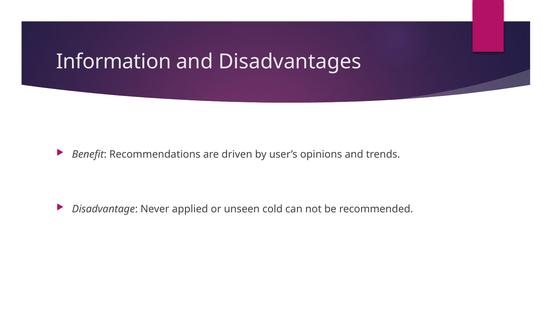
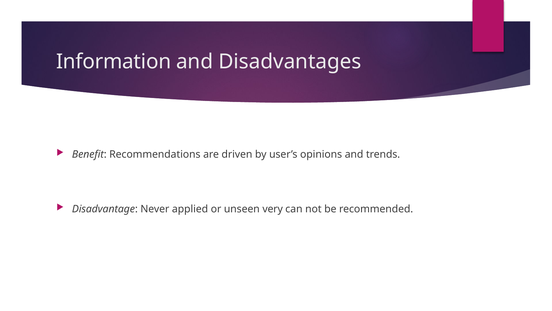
cold: cold -> very
